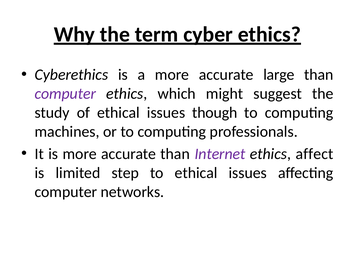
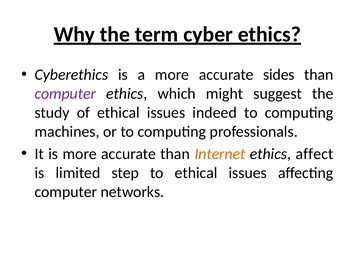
large: large -> sides
though: though -> indeed
Internet colour: purple -> orange
